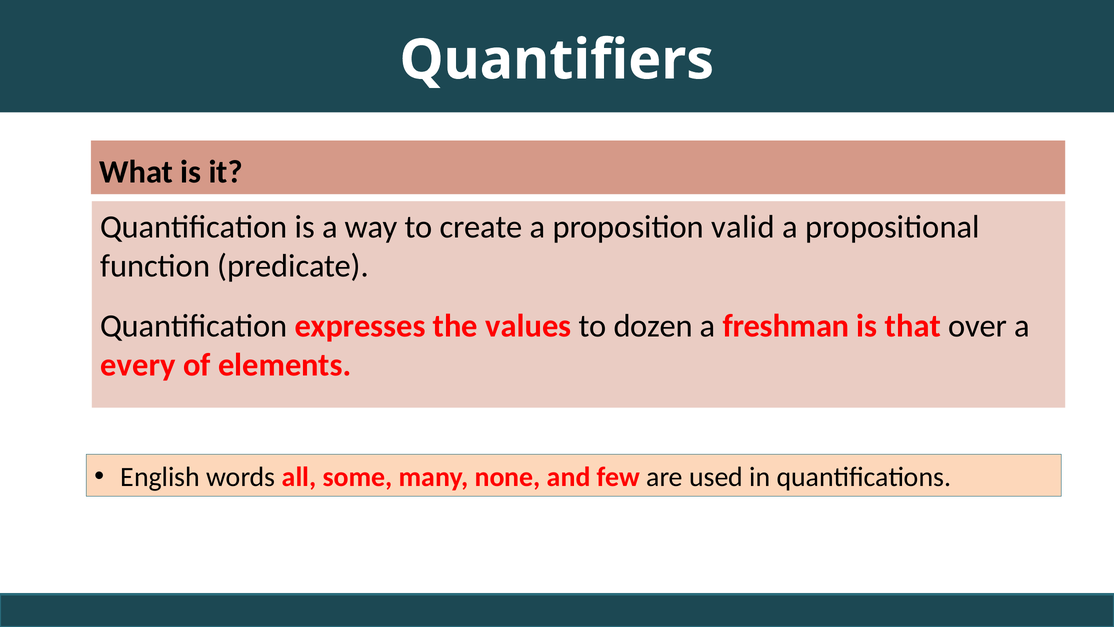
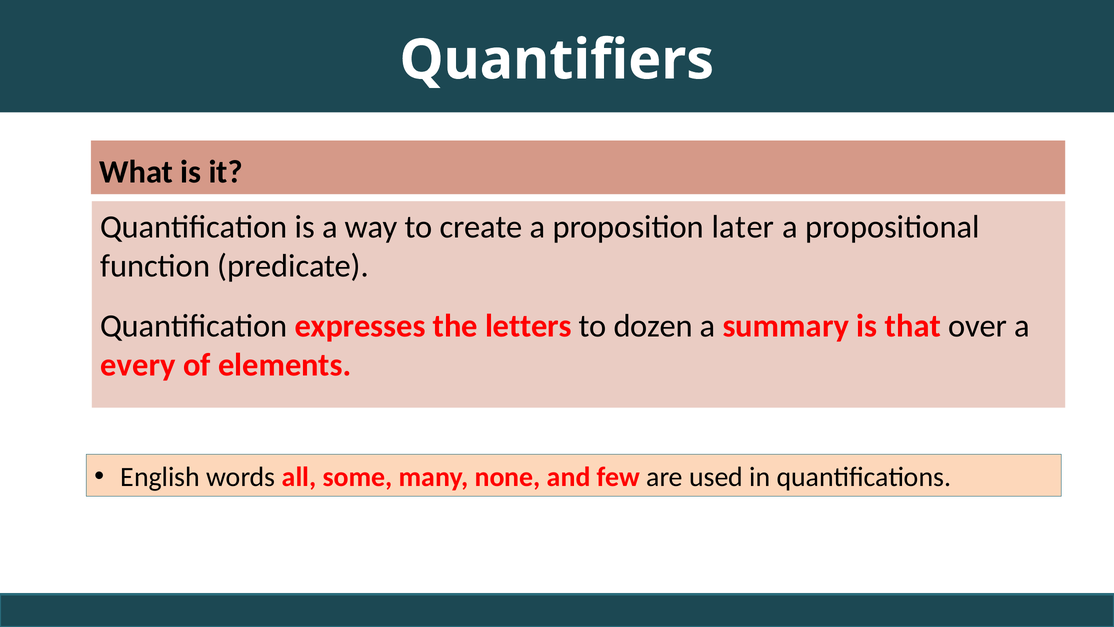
valid: valid -> later
values: values -> letters
freshman: freshman -> summary
